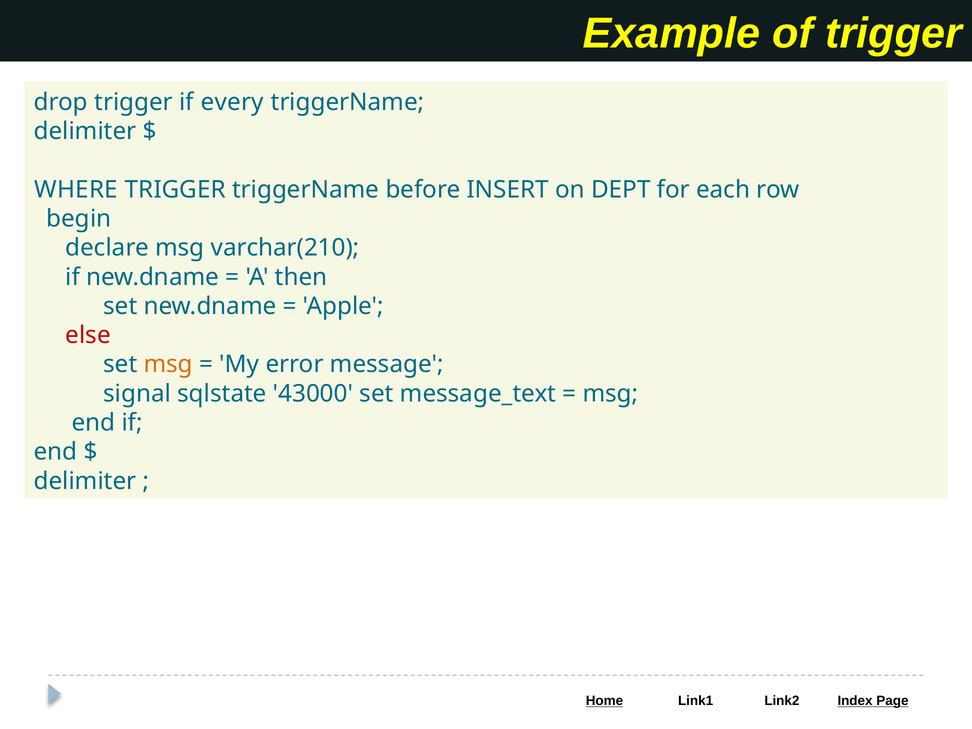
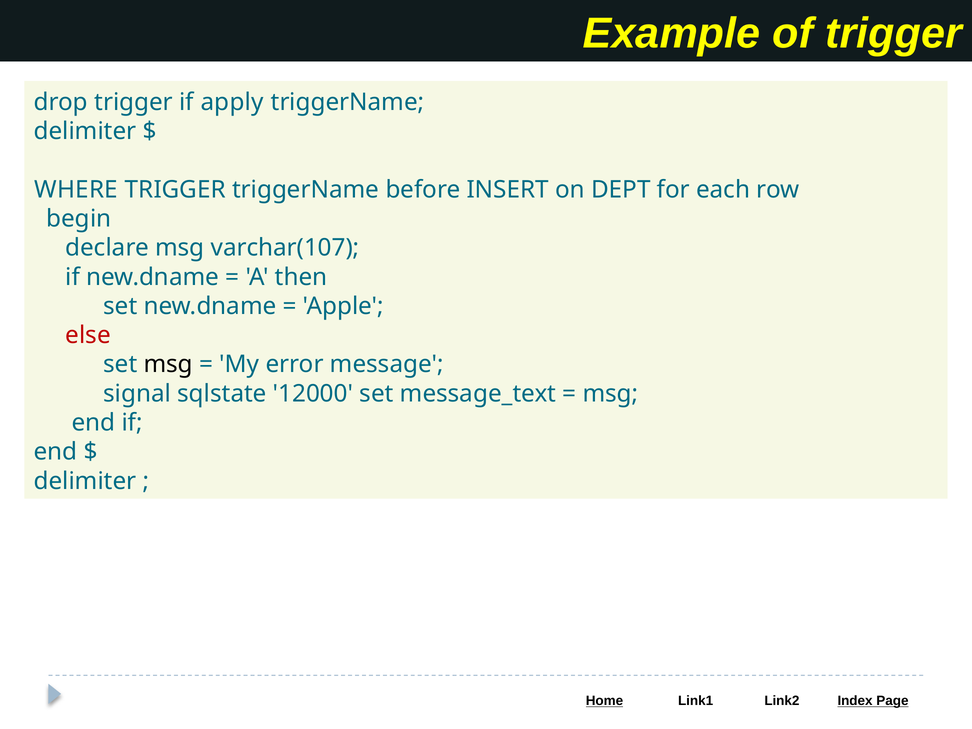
every: every -> apply
varchar(210: varchar(210 -> varchar(107
msg at (168, 364) colour: orange -> black
43000: 43000 -> 12000
